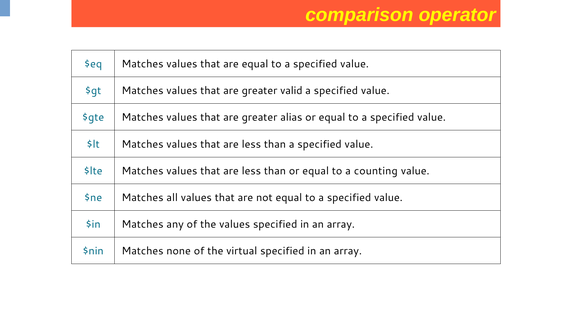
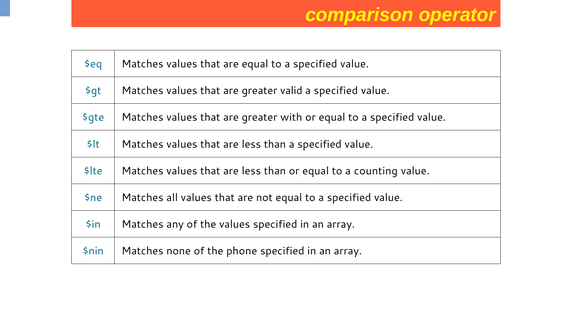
alias: alias -> with
virtual: virtual -> phone
